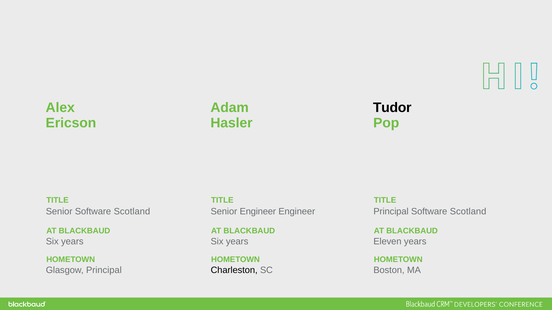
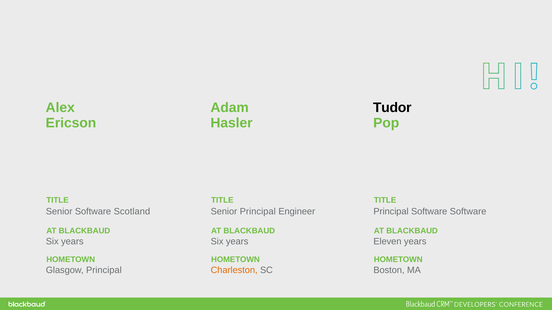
Senior Engineer: Engineer -> Principal
Principal Software Scotland: Scotland -> Software
Charleston colour: black -> orange
